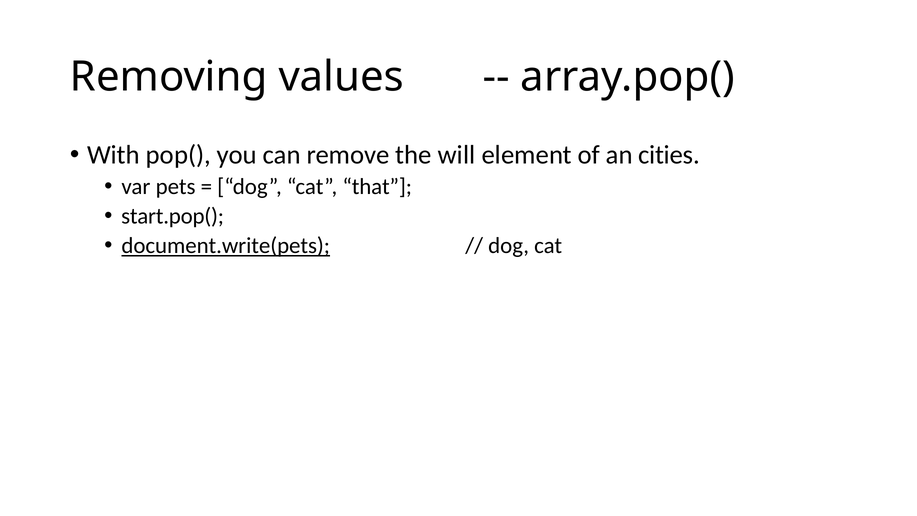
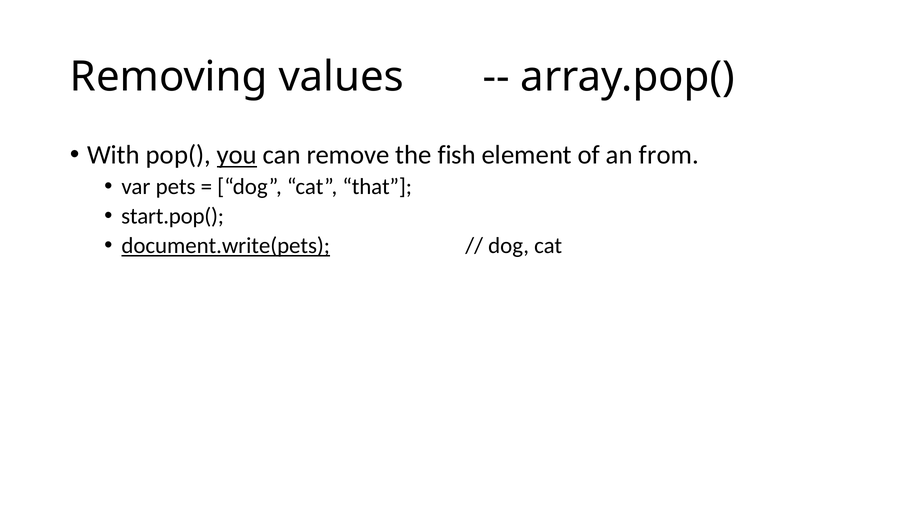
you underline: none -> present
will: will -> fish
cities: cities -> from
